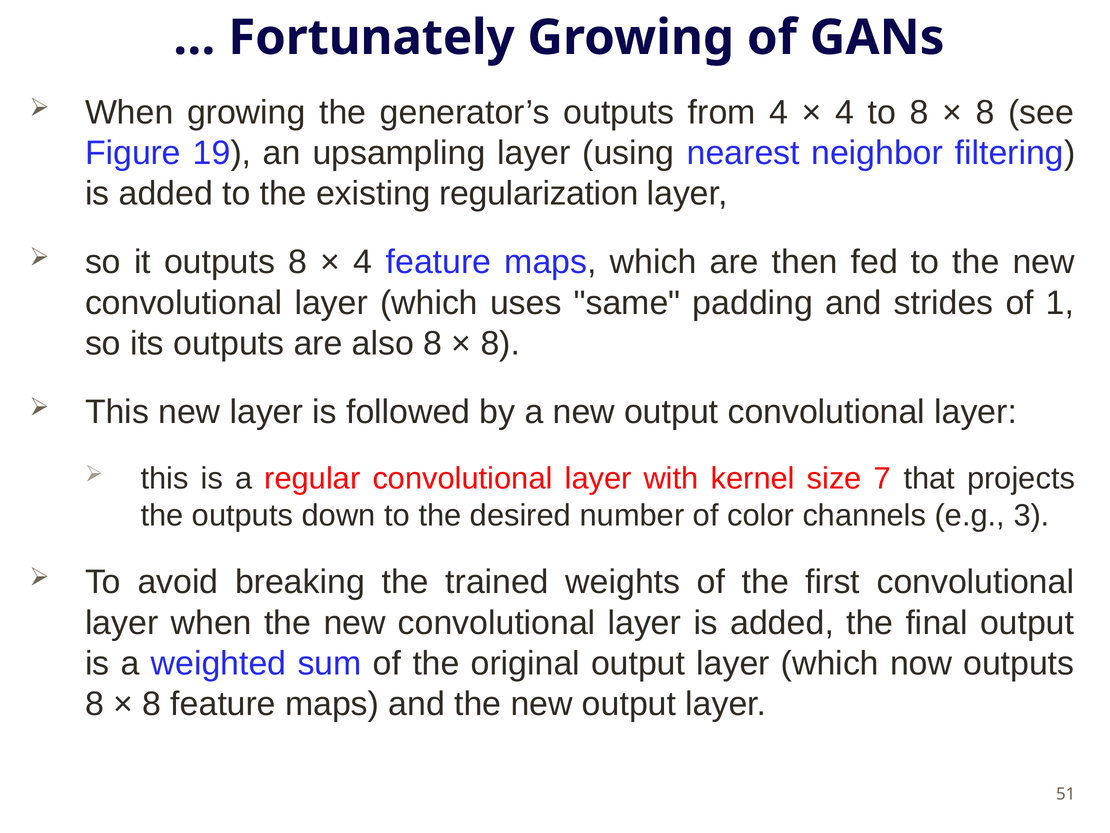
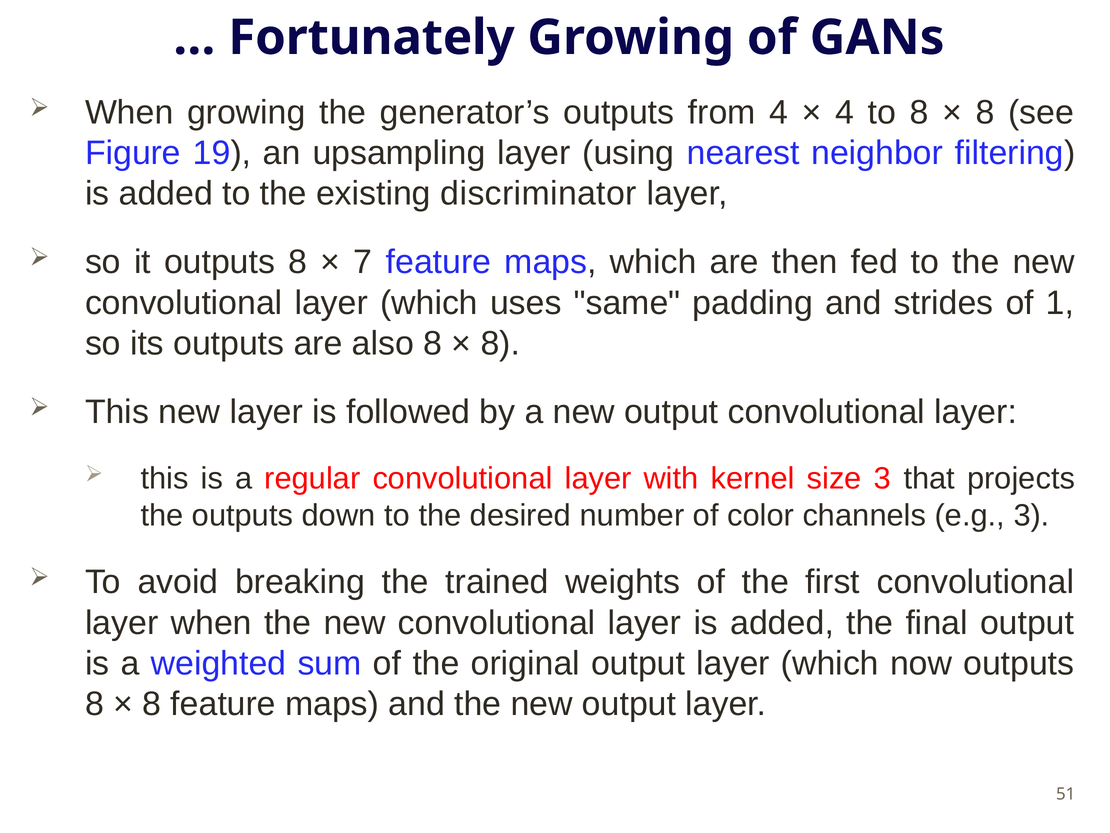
regularization: regularization -> discriminator
4 at (363, 262): 4 -> 7
size 7: 7 -> 3
